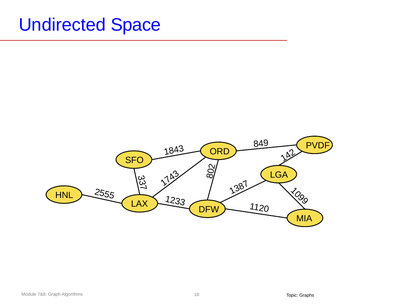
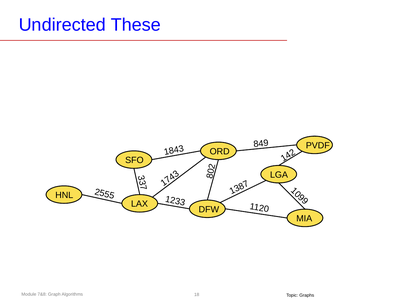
Space: Space -> These
